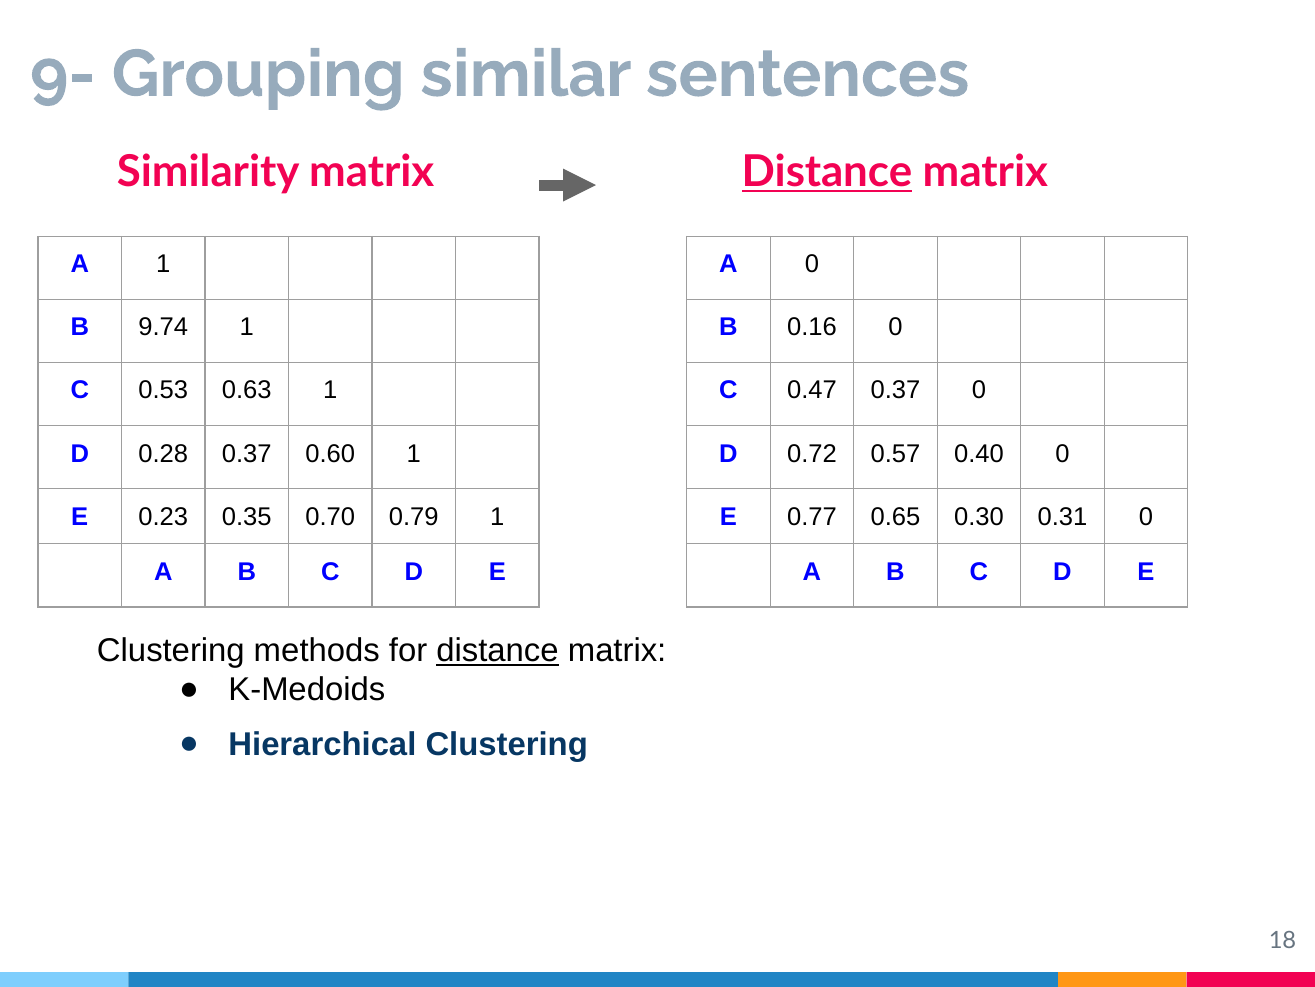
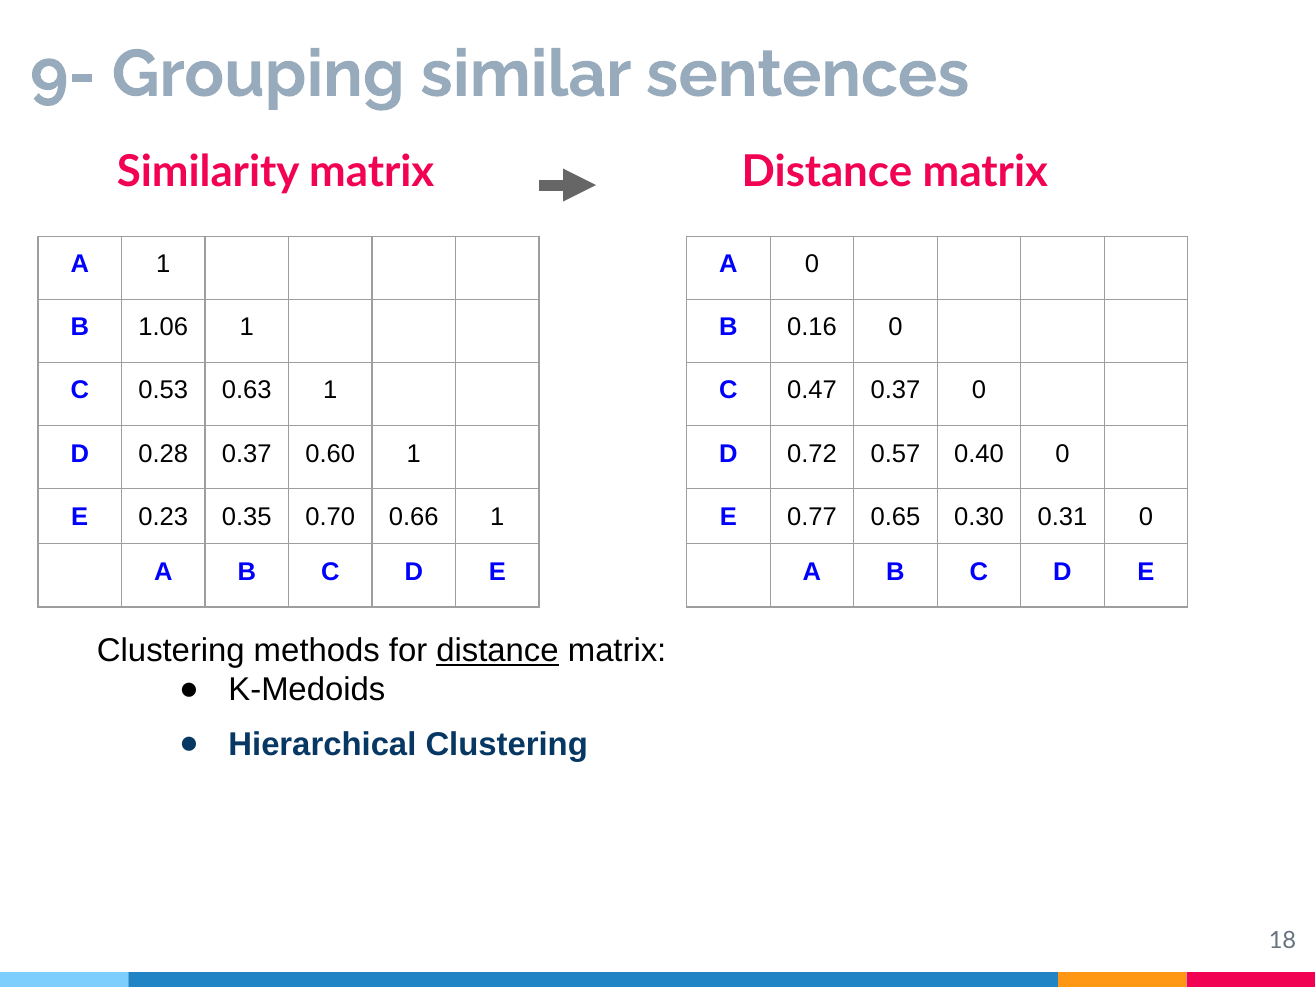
Distance at (827, 172) underline: present -> none
9.74: 9.74 -> 1.06
0.79: 0.79 -> 0.66
